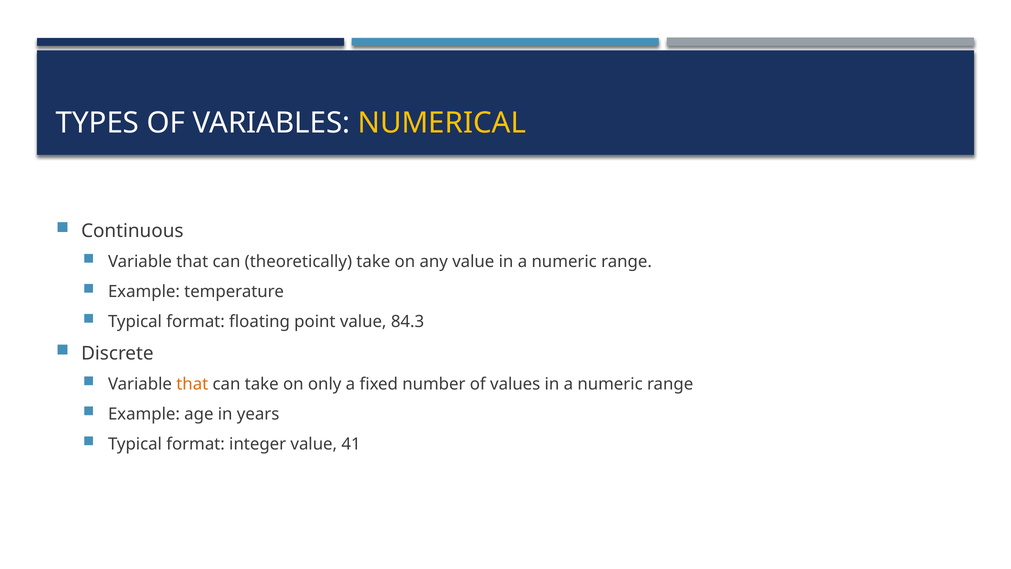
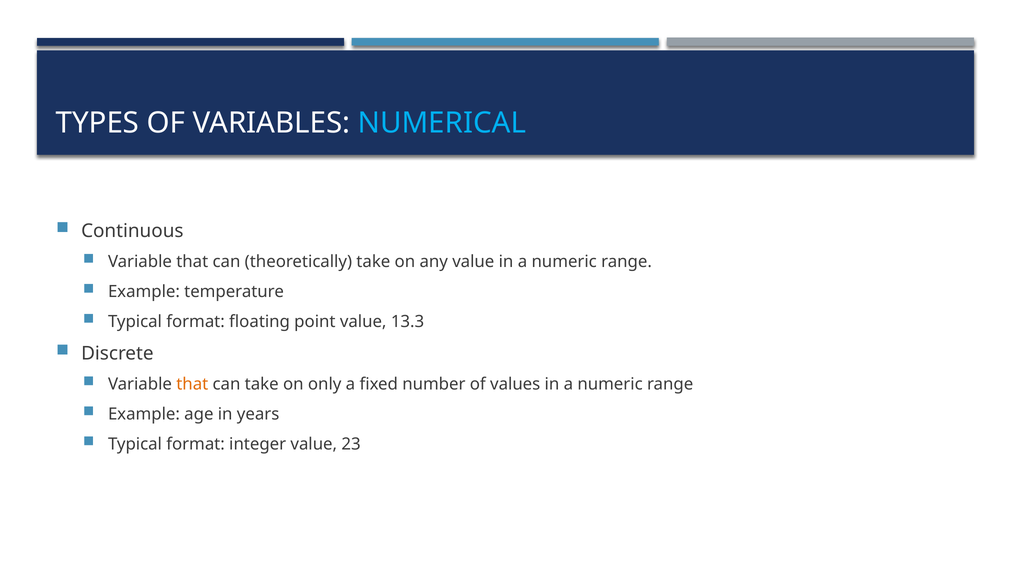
NUMERICAL colour: yellow -> light blue
84.3: 84.3 -> 13.3
41: 41 -> 23
